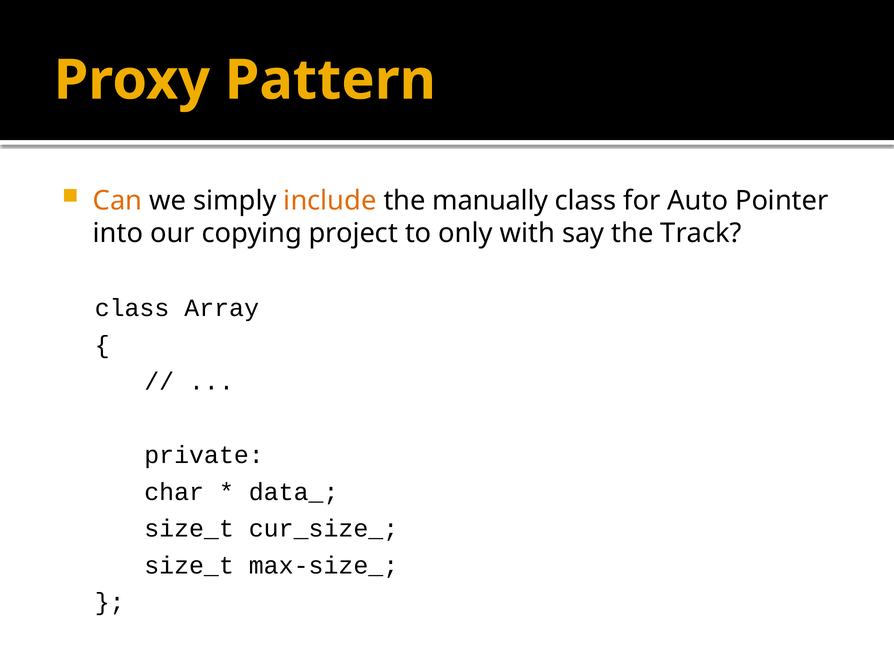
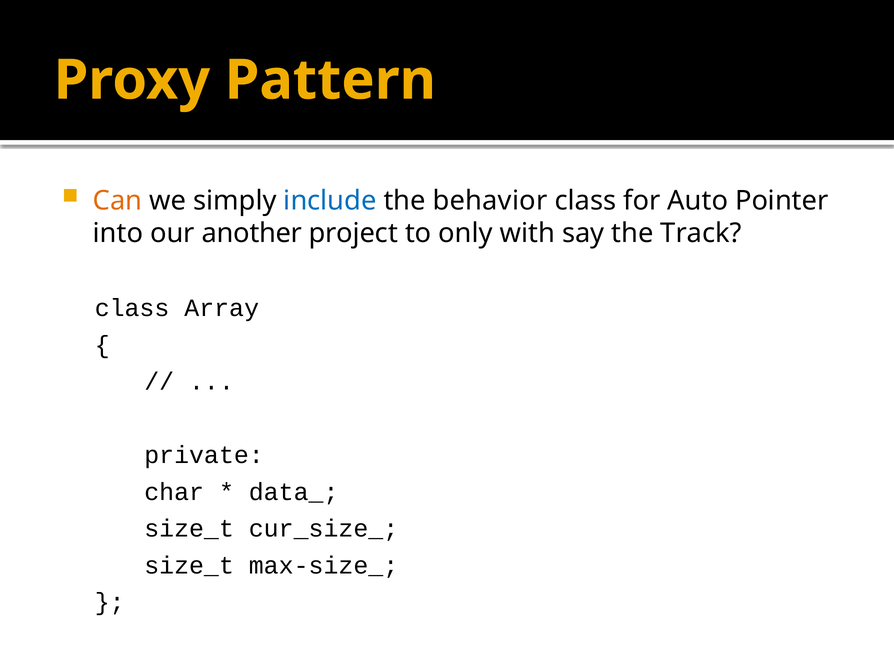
include colour: orange -> blue
manually: manually -> behavior
copying: copying -> another
